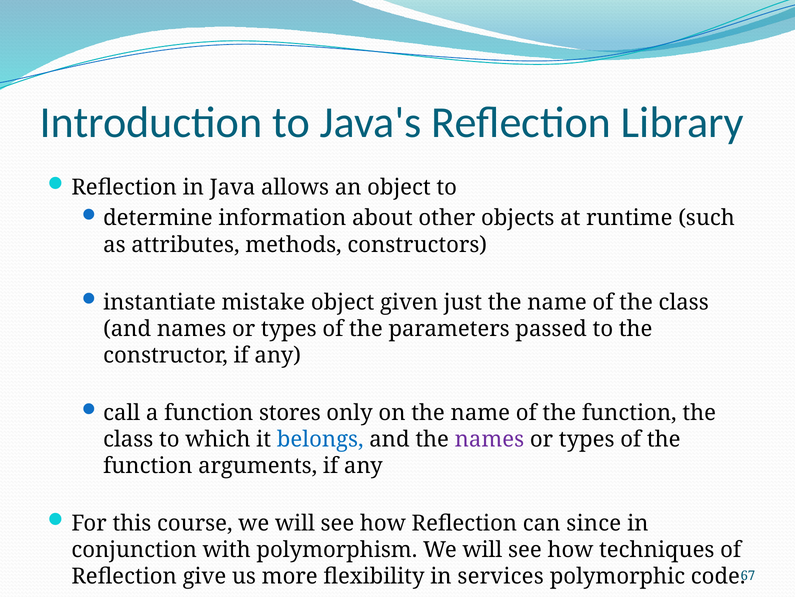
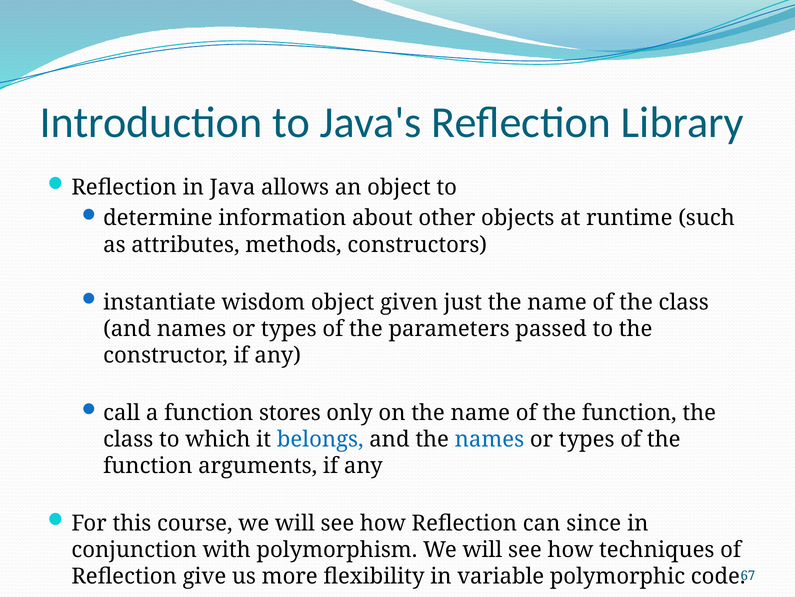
mistake: mistake -> wisdom
names at (489, 439) colour: purple -> blue
services: services -> variable
